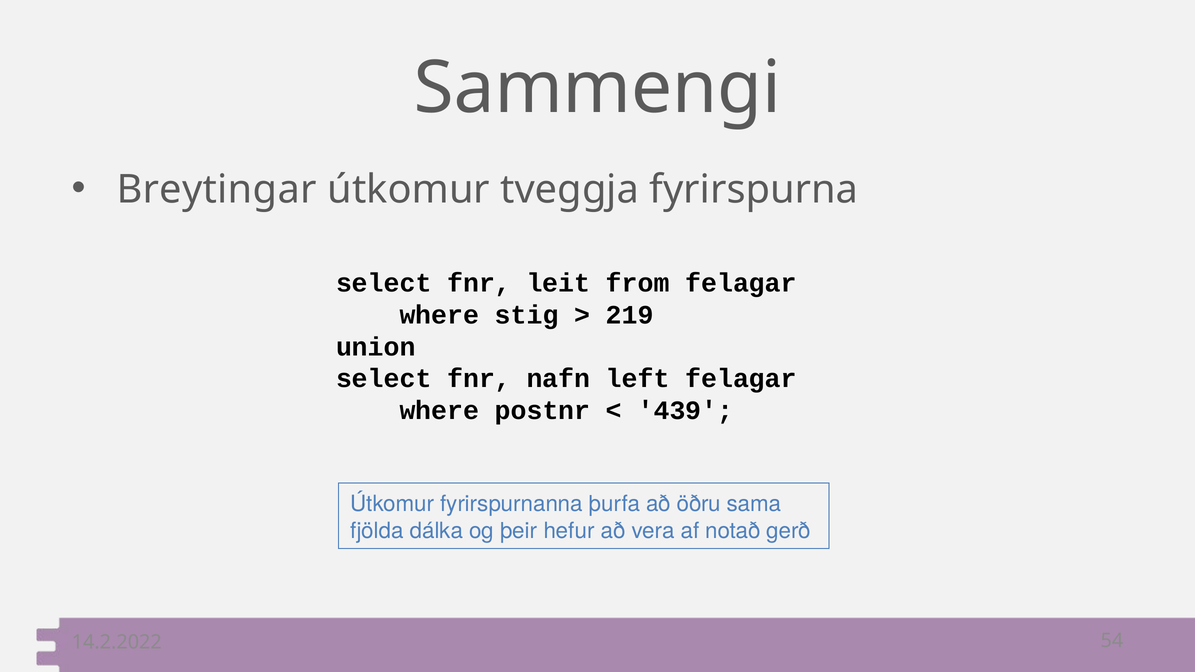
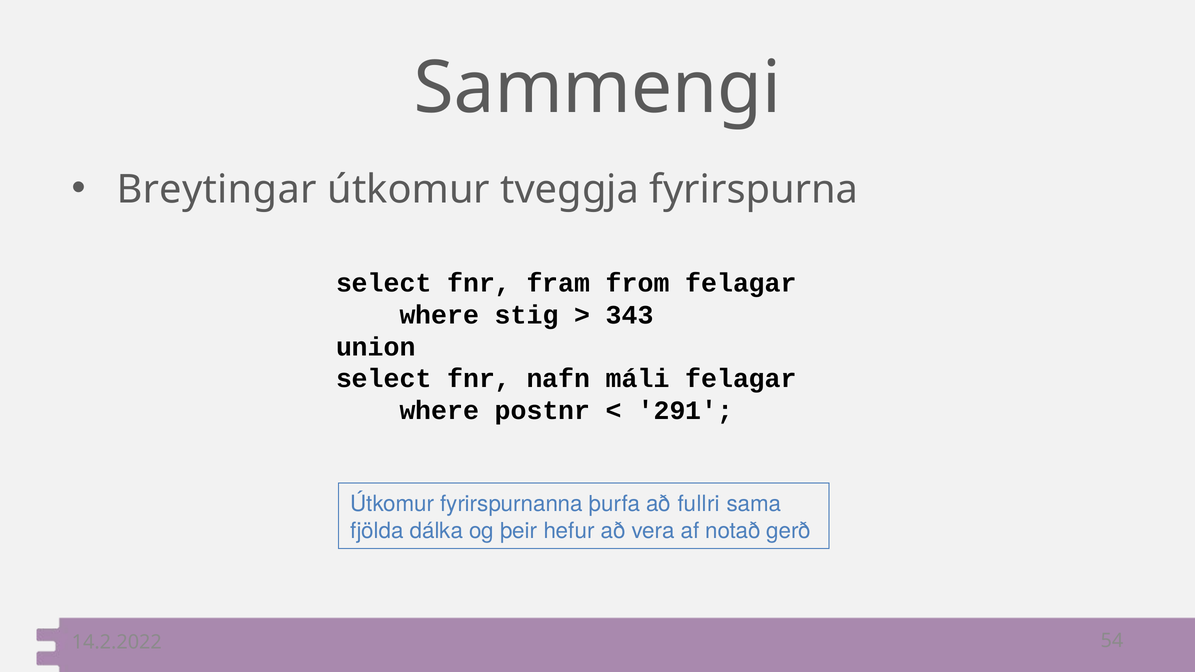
leit: leit -> fram
219: 219 -> 343
left: left -> máli
439: 439 -> 291
öðru: öðru -> fullri
